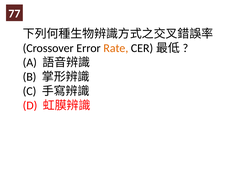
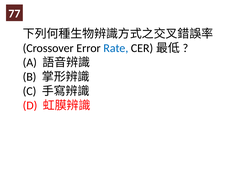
Rate colour: orange -> blue
